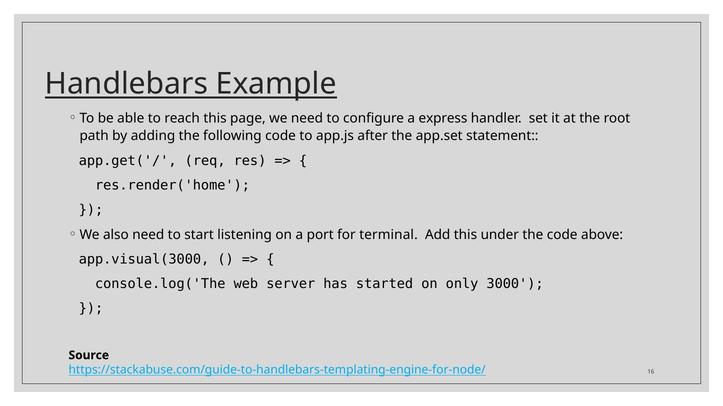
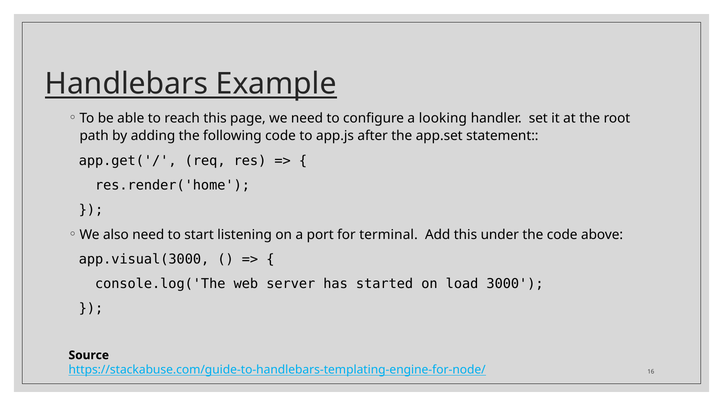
express: express -> looking
only: only -> load
